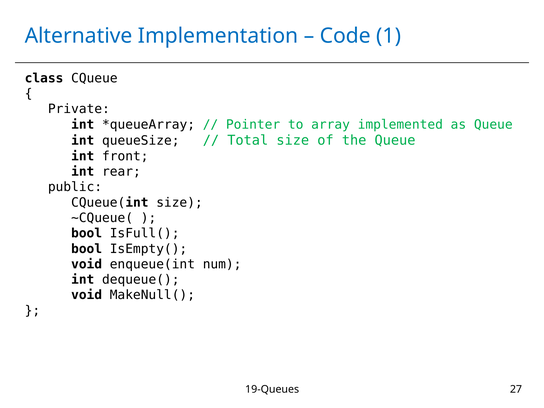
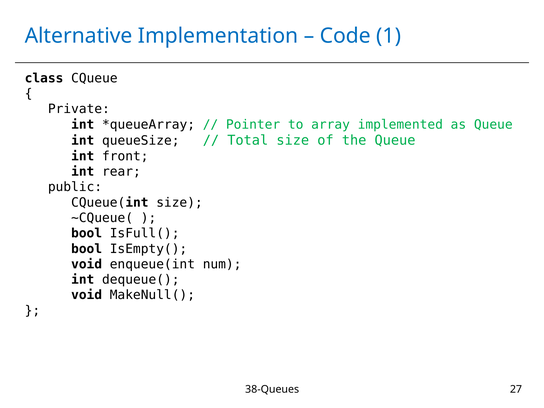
19-Queues: 19-Queues -> 38-Queues
